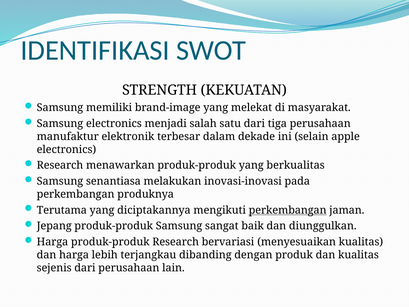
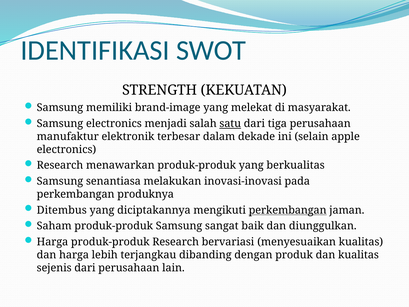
satu underline: none -> present
Terutama: Terutama -> Ditembus
Jepang: Jepang -> Saham
